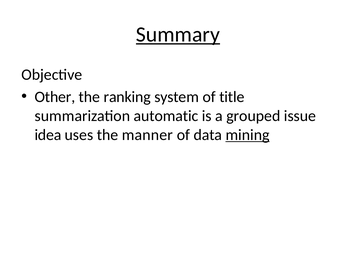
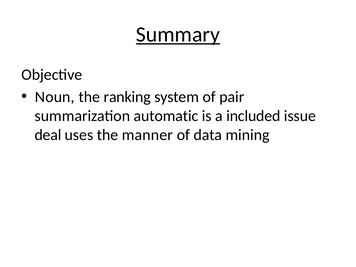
Other: Other -> Noun
title: title -> pair
grouped: grouped -> included
idea: idea -> deal
mining underline: present -> none
